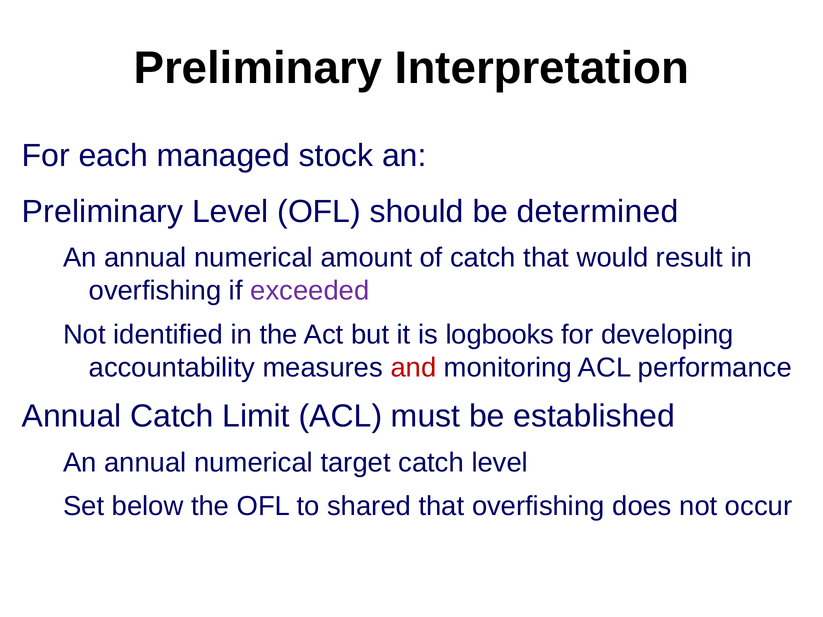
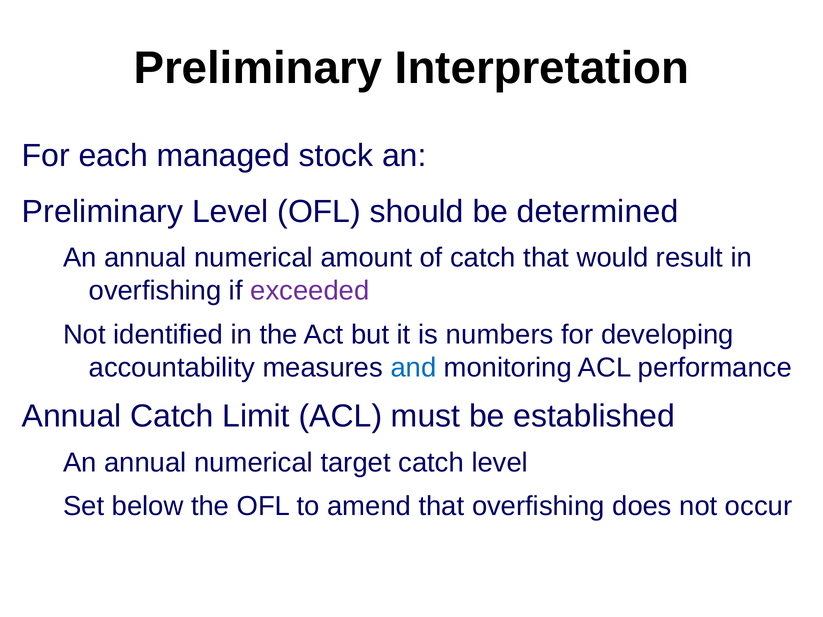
logbooks: logbooks -> numbers
and colour: red -> blue
shared: shared -> amend
